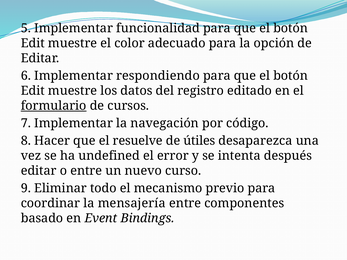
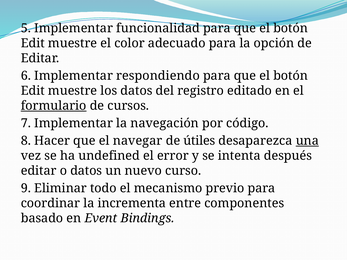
resuelve: resuelve -> navegar
una underline: none -> present
o entre: entre -> datos
mensajería: mensajería -> incrementa
